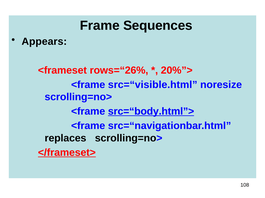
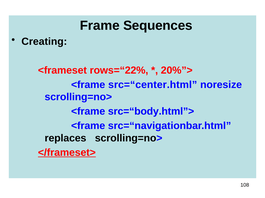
Appears: Appears -> Creating
rows=“26%: rows=“26% -> rows=“22%
src=“visible.html: src=“visible.html -> src=“center.html
src=“body.html”> underline: present -> none
